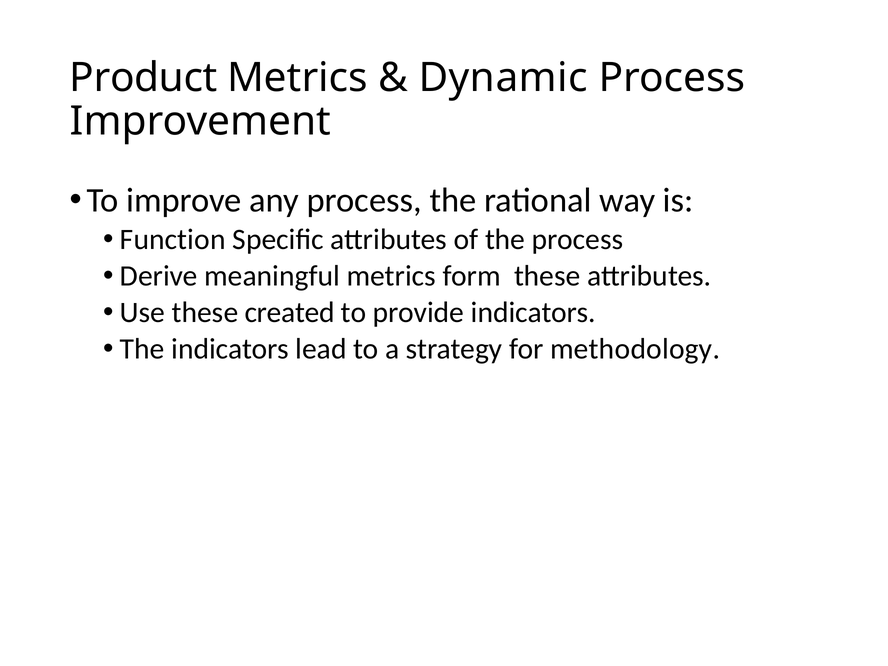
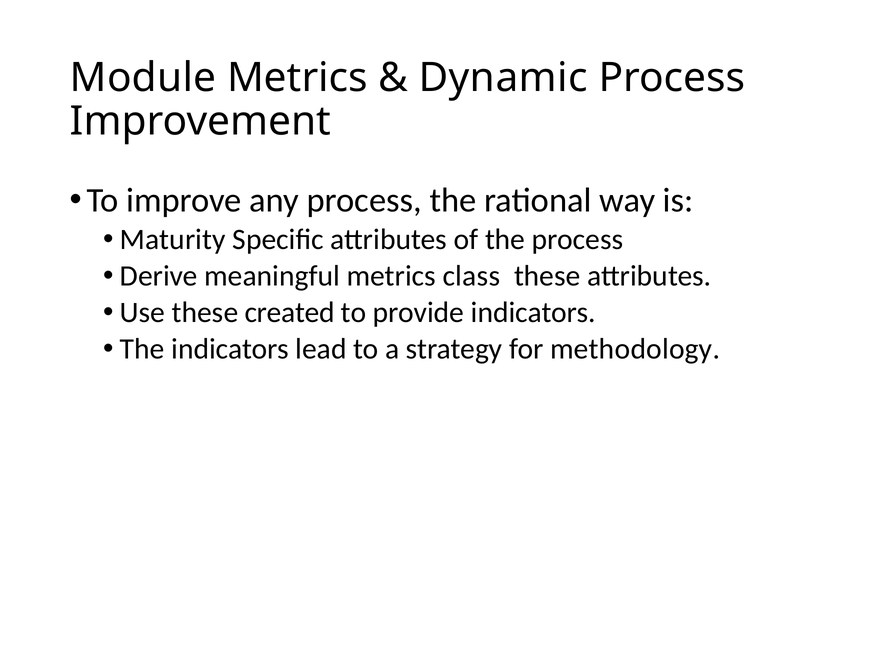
Product: Product -> Module
Function: Function -> Maturity
form: form -> class
